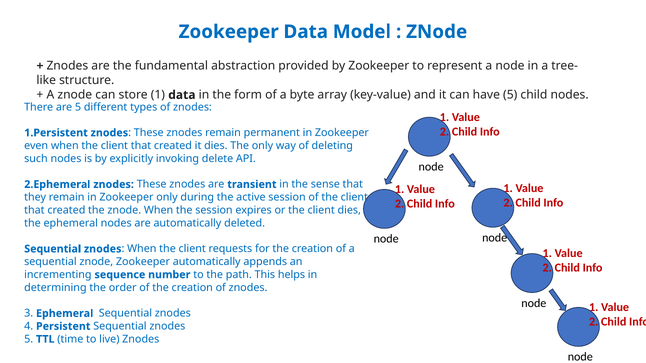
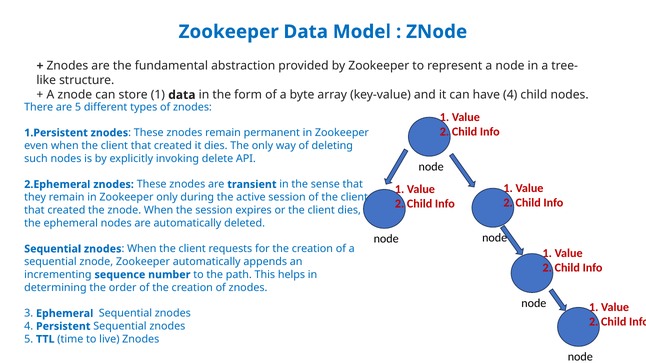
have 5: 5 -> 4
